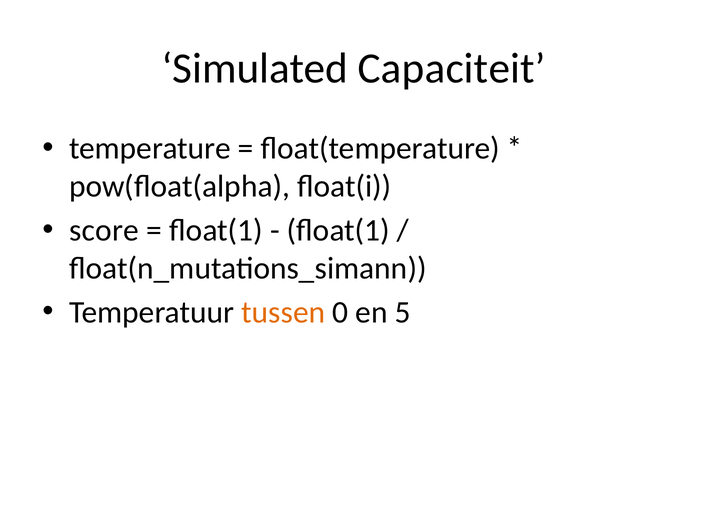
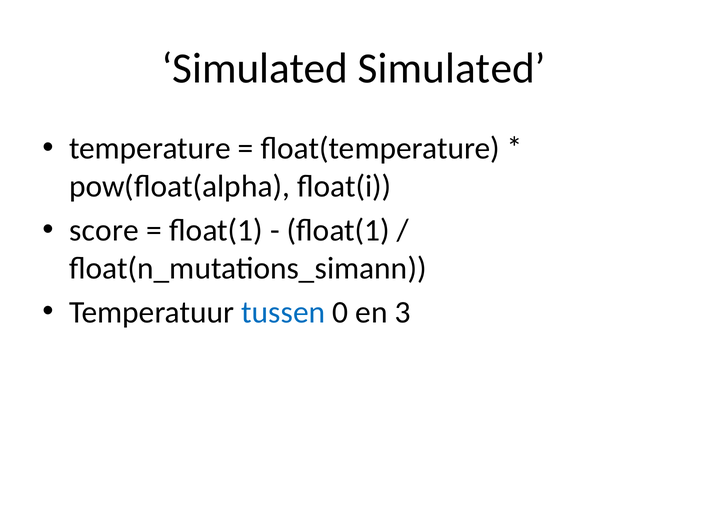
Simulated Capaciteit: Capaciteit -> Simulated
tussen colour: orange -> blue
5: 5 -> 3
